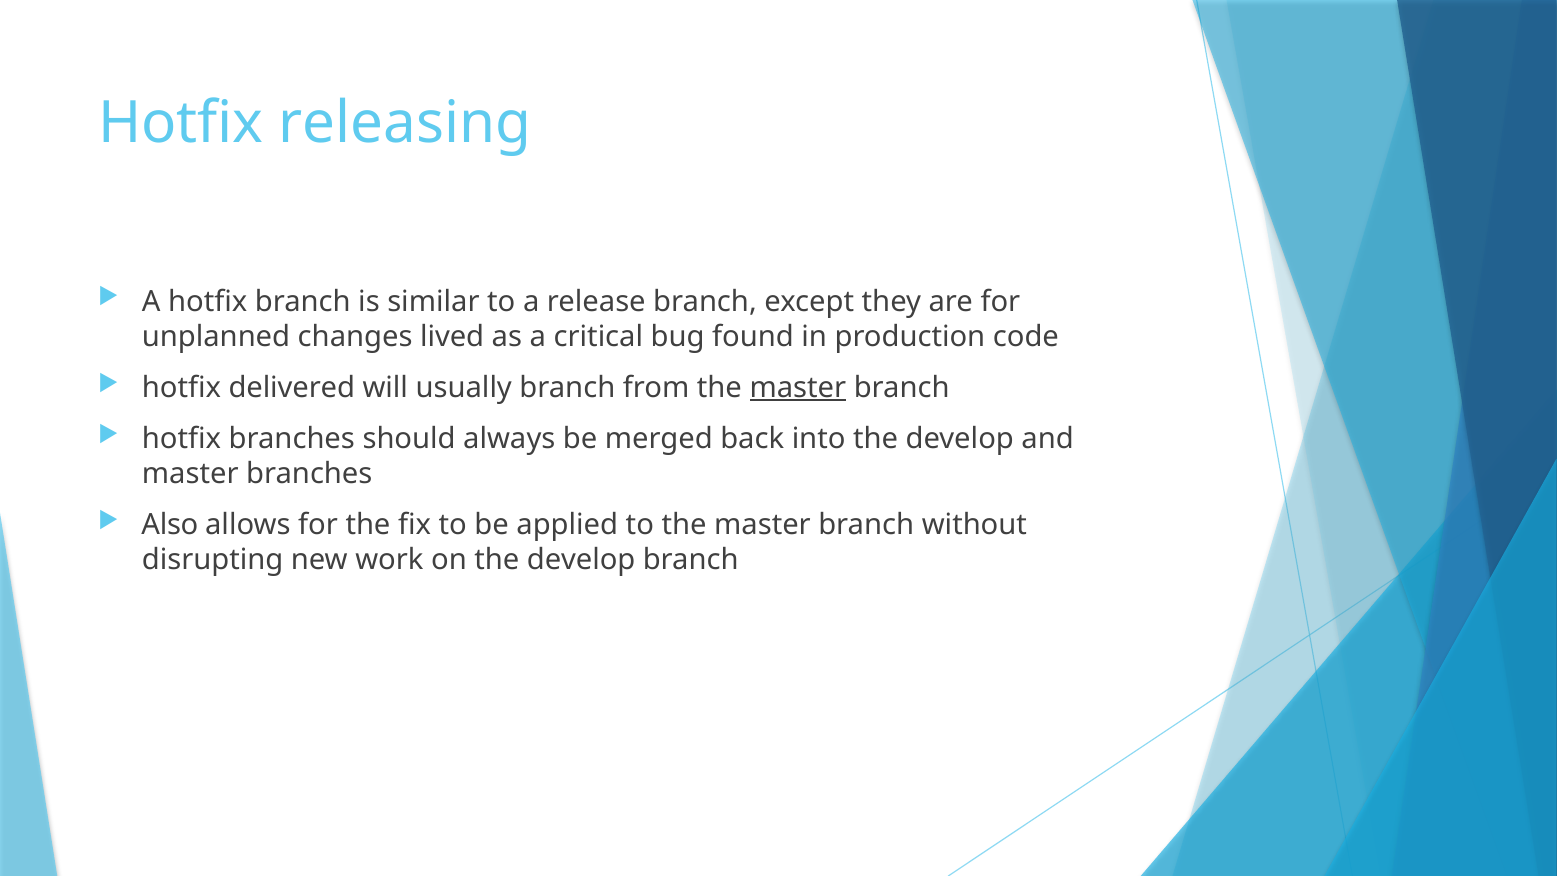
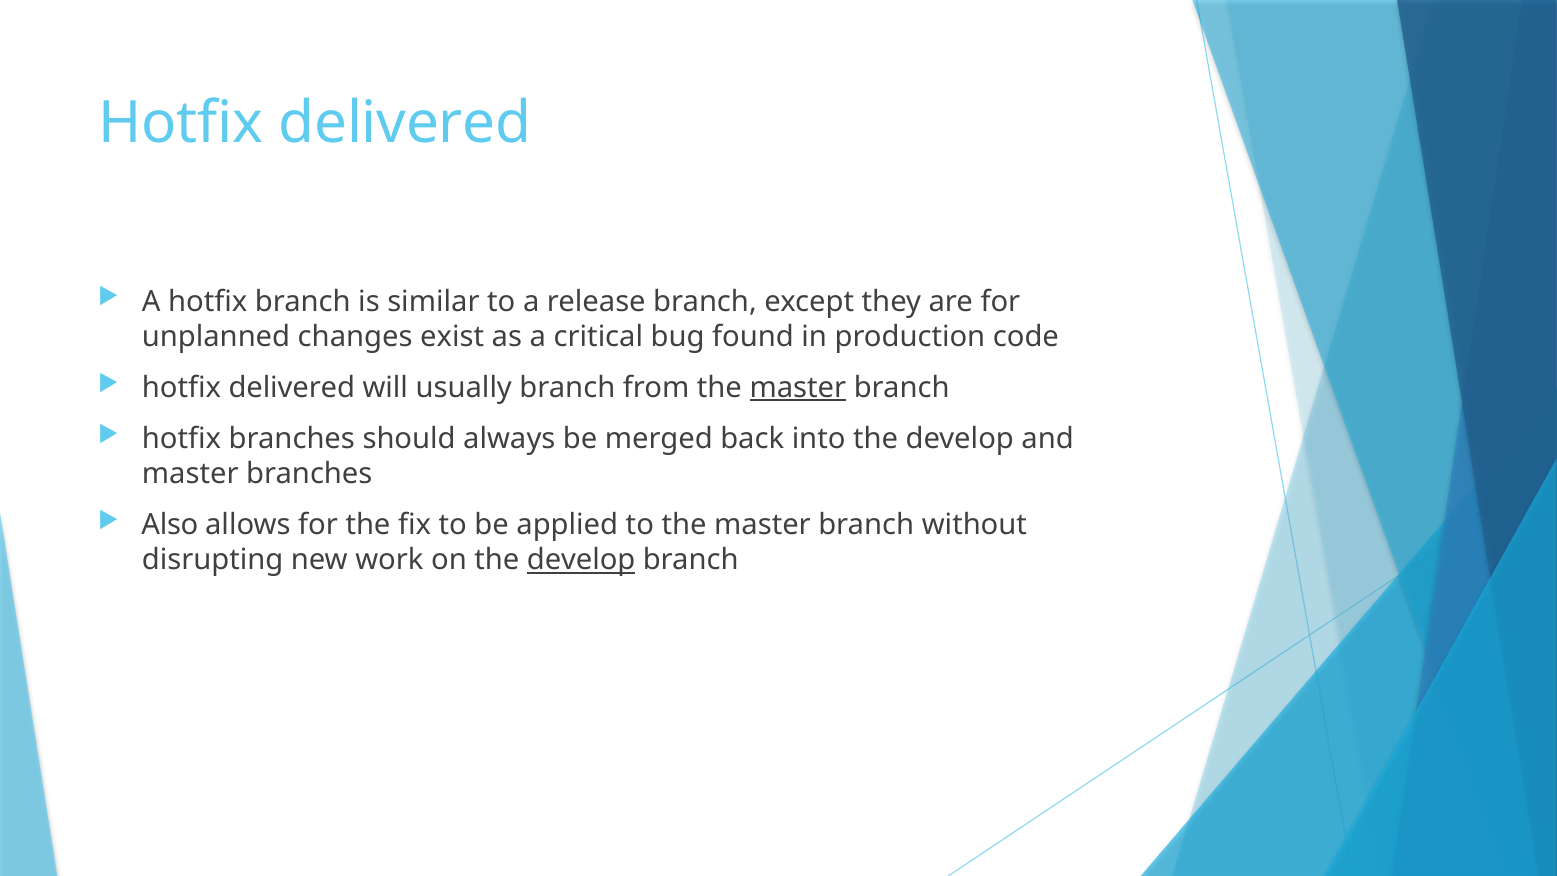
releasing at (405, 123): releasing -> delivered
lived: lived -> exist
develop at (581, 560) underline: none -> present
